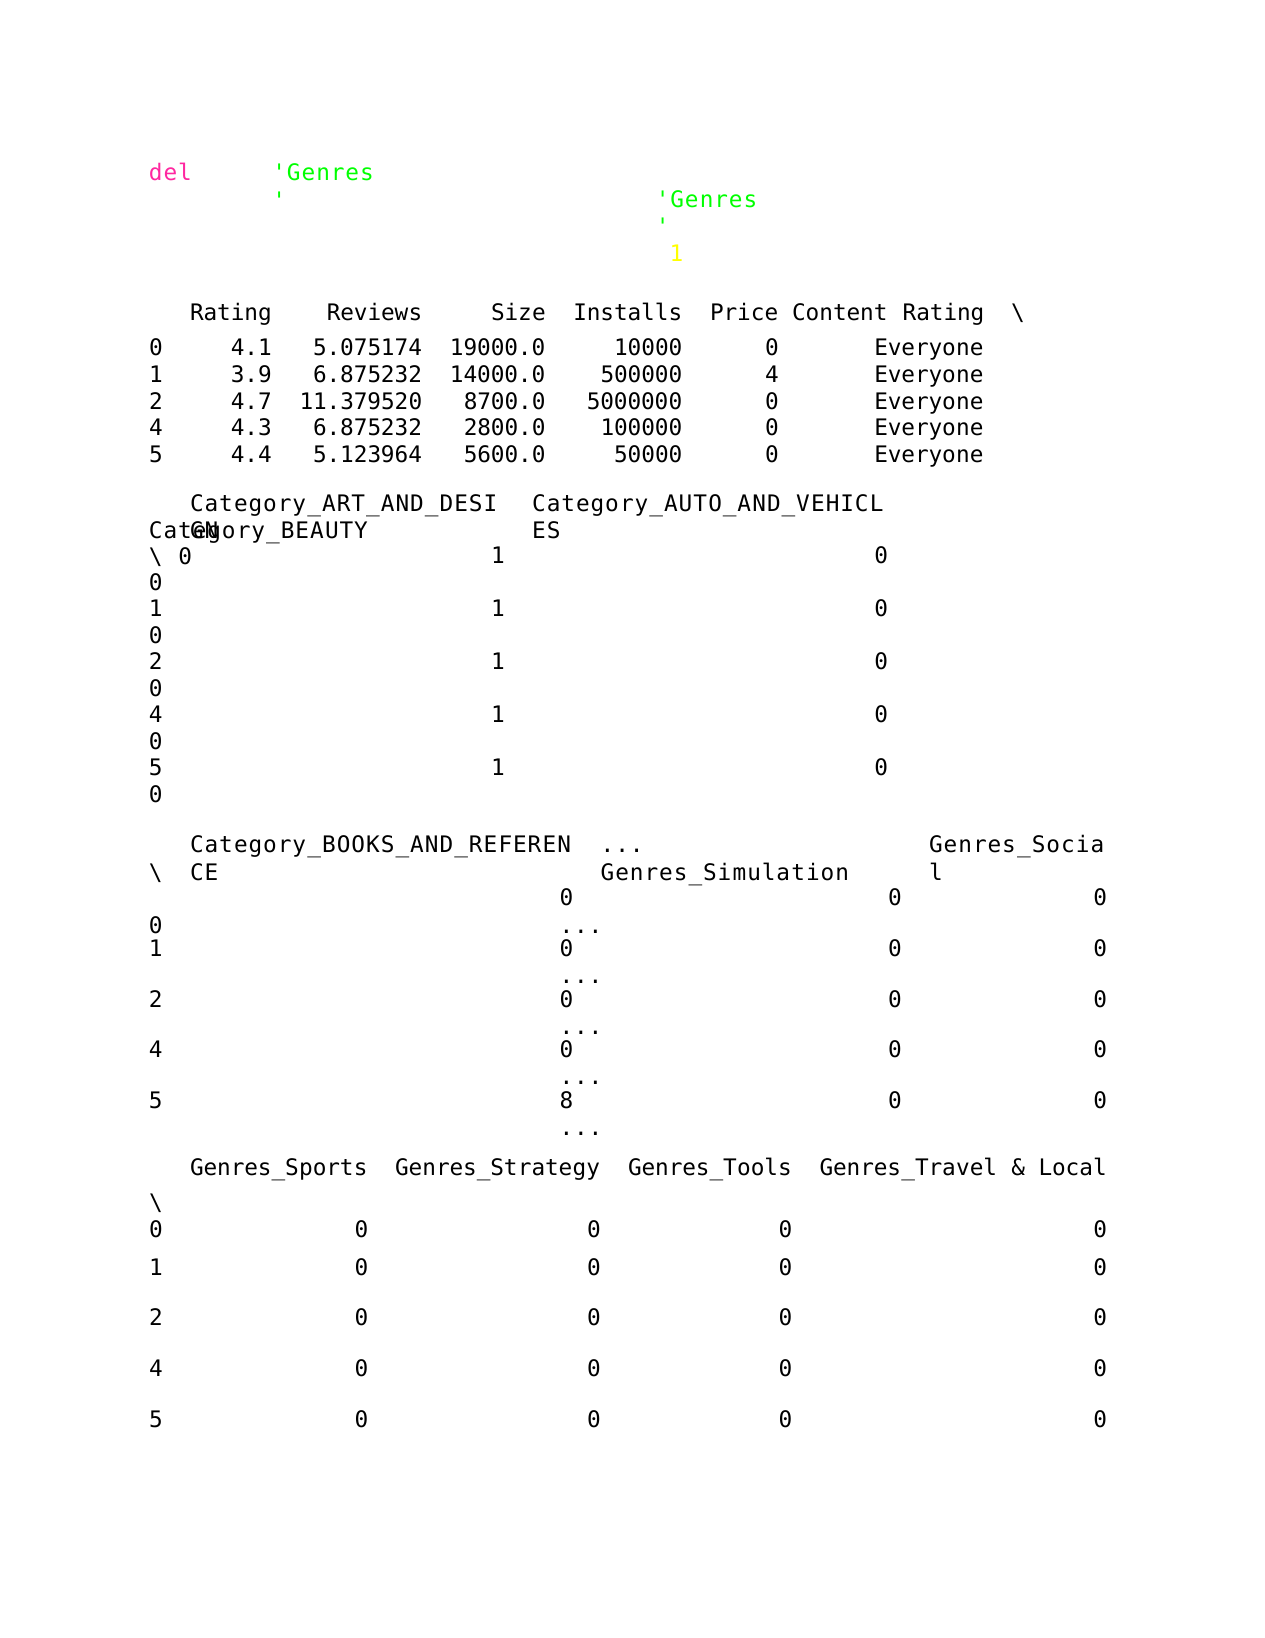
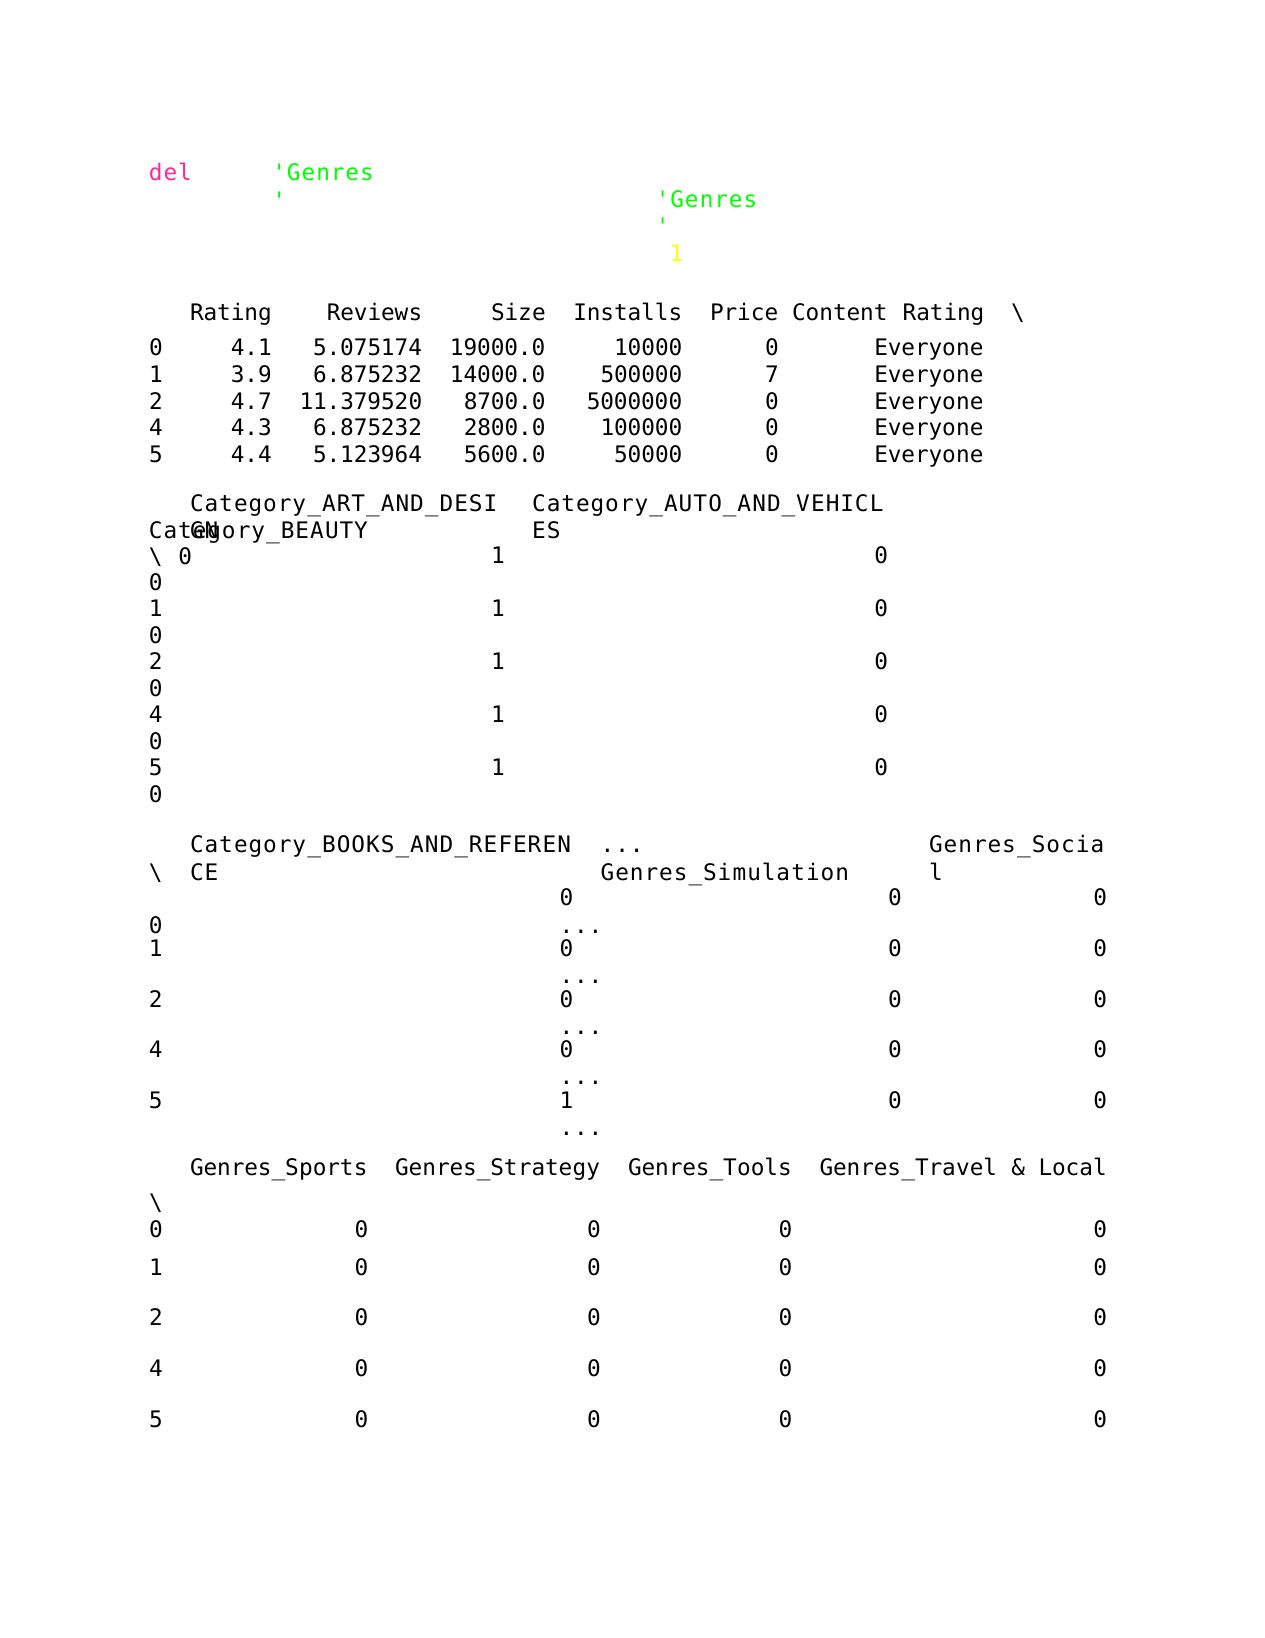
500000 4: 4 -> 7
5 8: 8 -> 1
